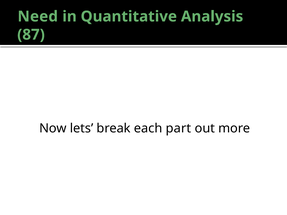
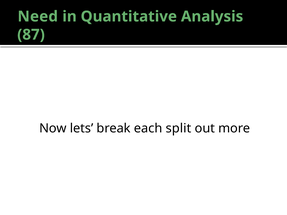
part: part -> split
